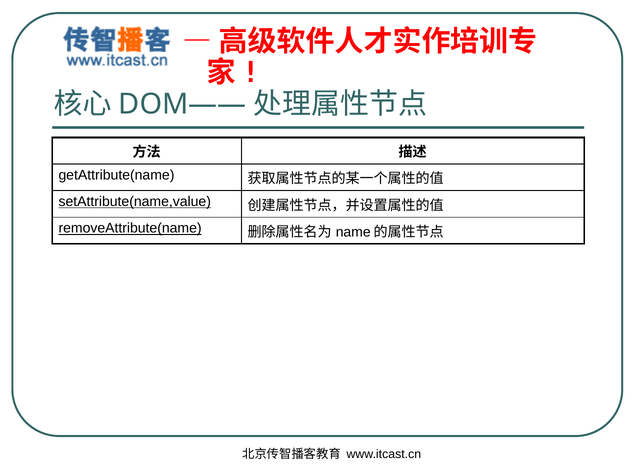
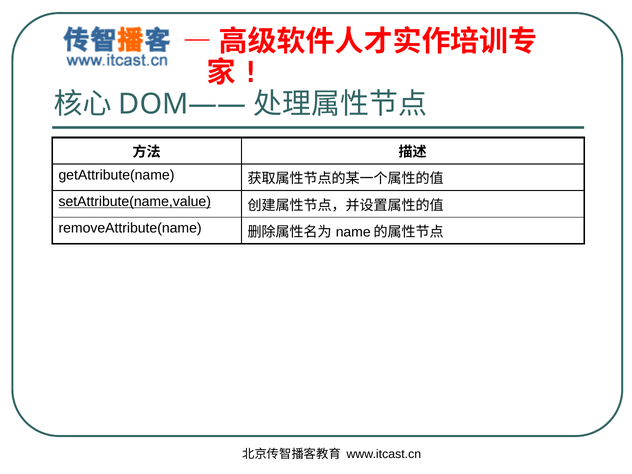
removeAttribute(name underline: present -> none
